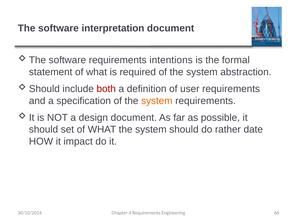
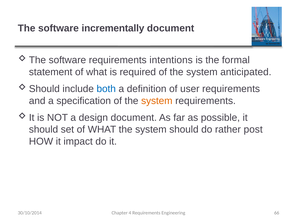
interpretation: interpretation -> incrementally
abstraction: abstraction -> anticipated
both colour: red -> blue
date: date -> post
